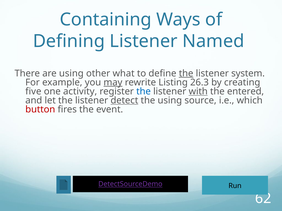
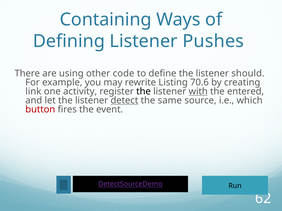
Named: Named -> Pushes
what: what -> code
the at (186, 74) underline: present -> none
system: system -> should
may underline: present -> none
26.3: 26.3 -> 70.6
five: five -> link
the at (144, 92) colour: blue -> black
the using: using -> same
